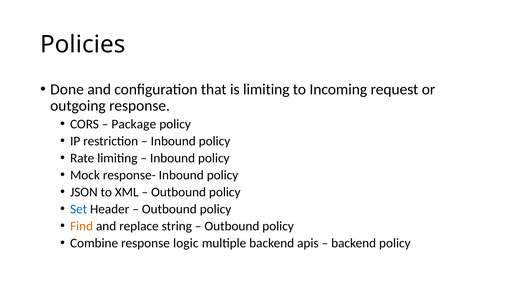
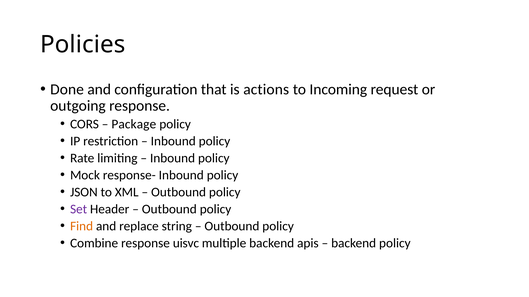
is limiting: limiting -> actions
Set colour: blue -> purple
logic: logic -> uisvc
